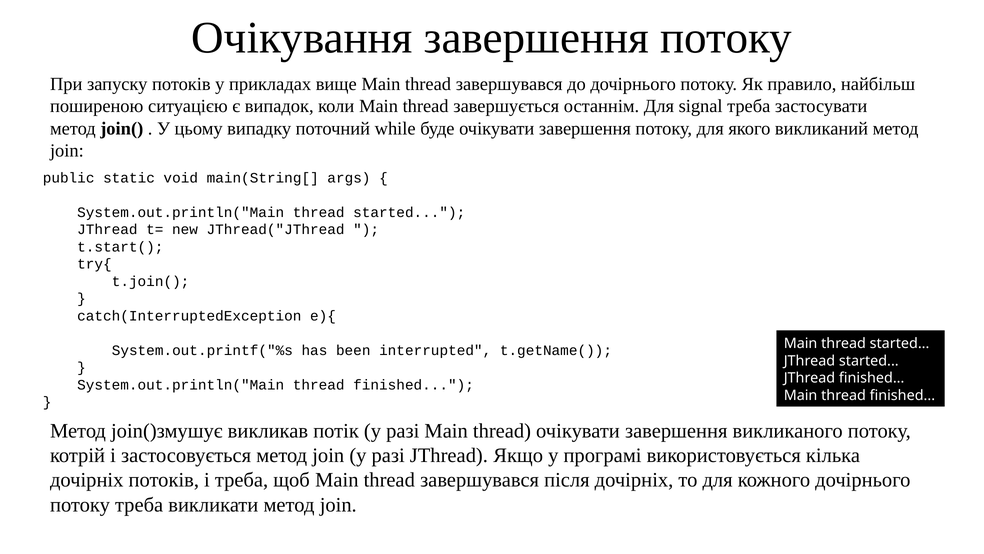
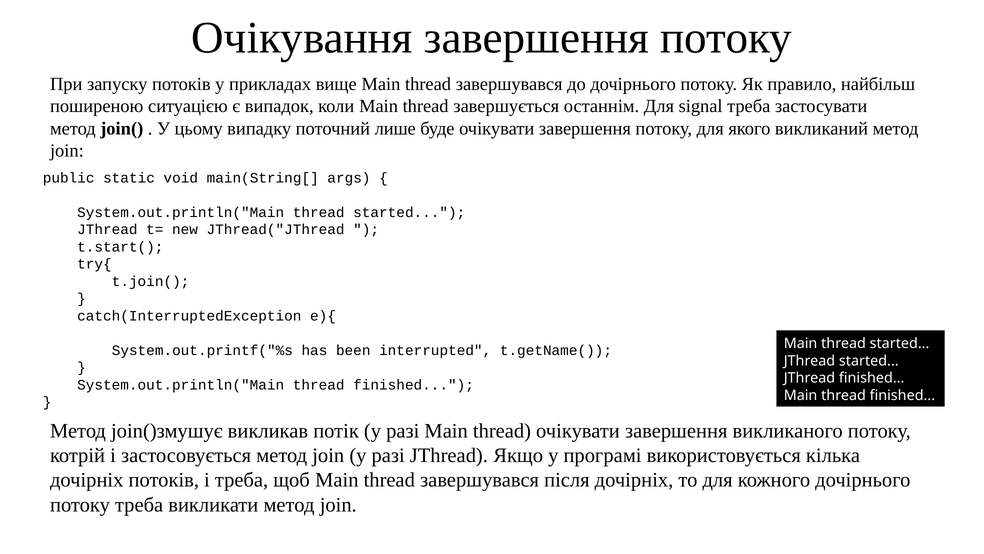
while: while -> лише
